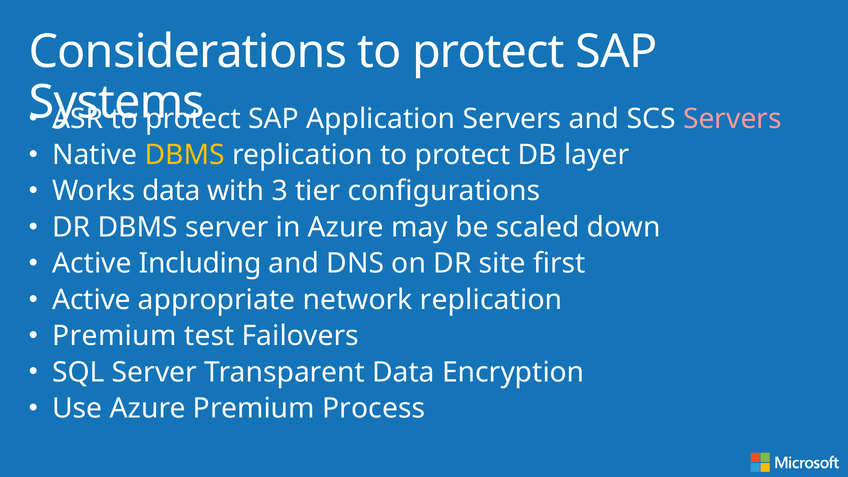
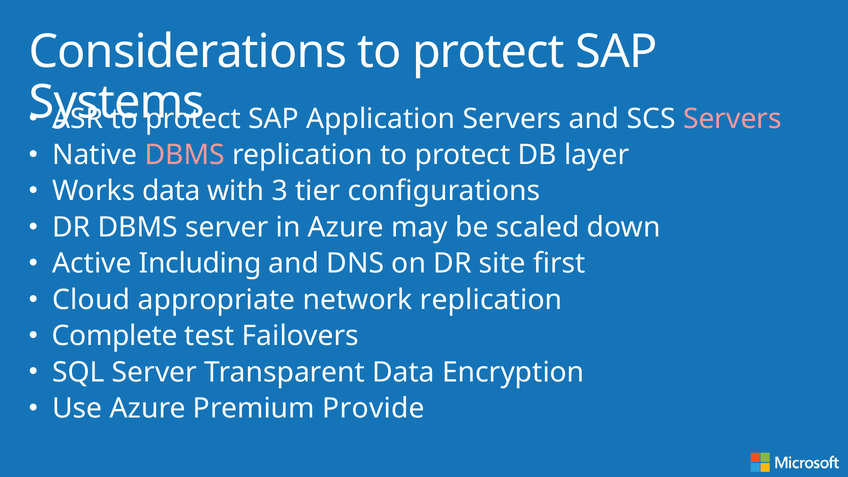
DBMS at (185, 155) colour: yellow -> pink
Active at (91, 300): Active -> Cloud
Premium at (114, 336): Premium -> Complete
Process: Process -> Provide
